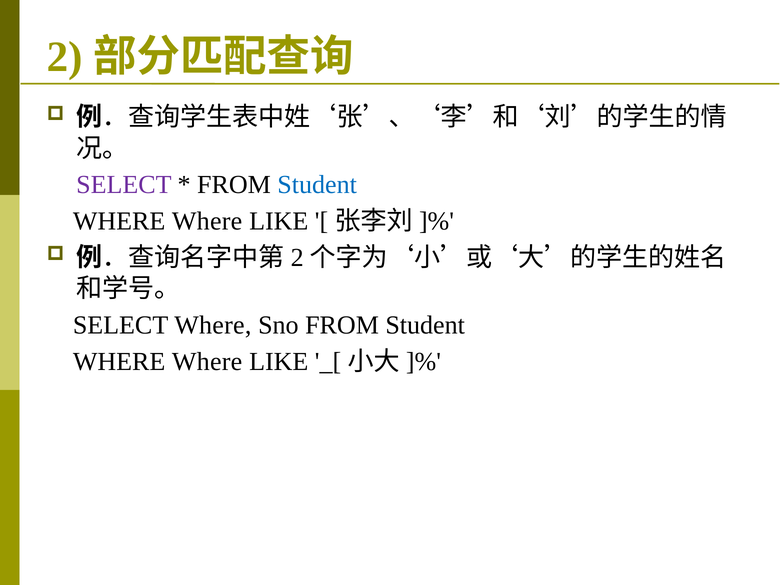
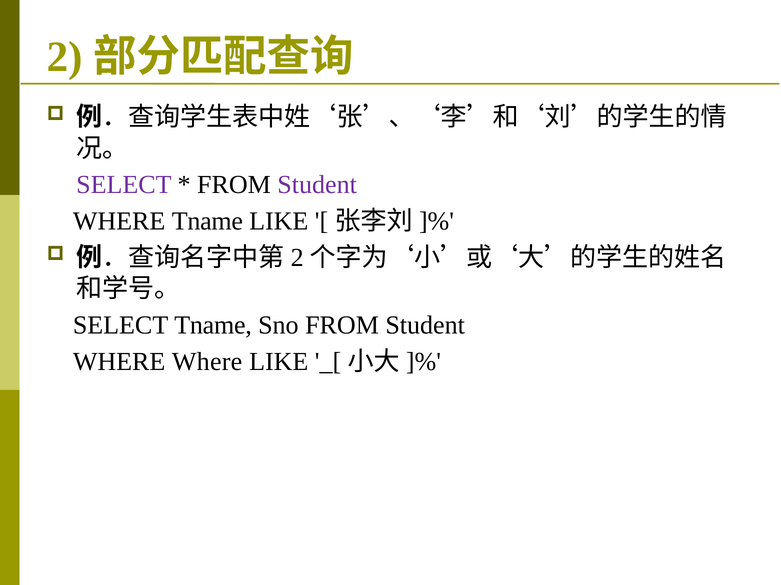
Student at (317, 185) colour: blue -> purple
Where at (207, 222): Where -> Tname
SELECT Where: Where -> Tname
